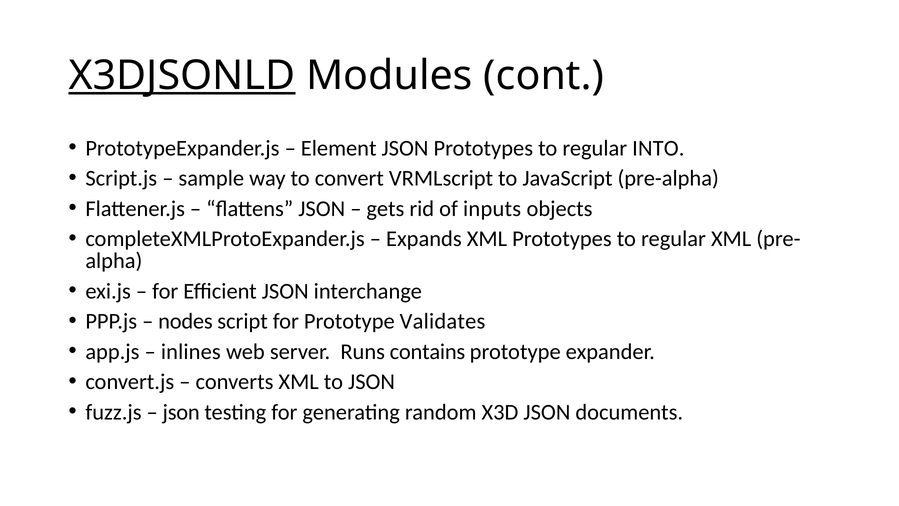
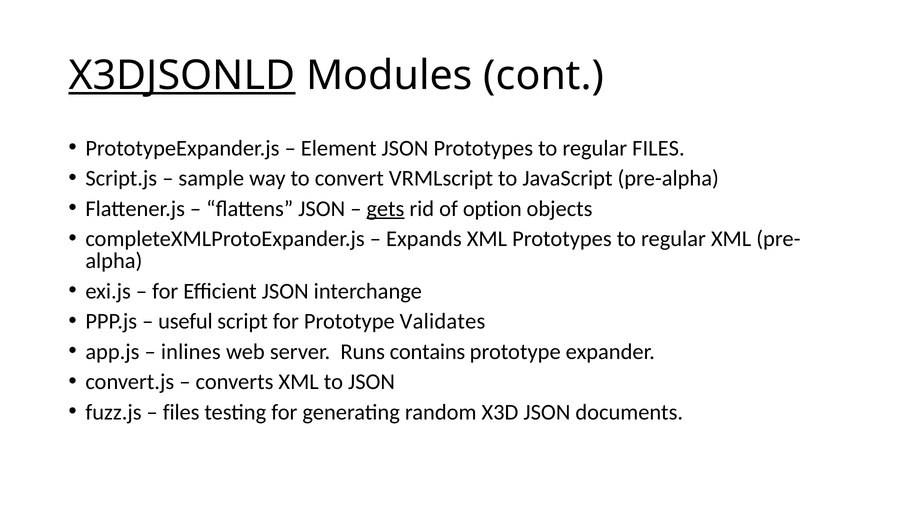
regular INTO: INTO -> FILES
gets underline: none -> present
inputs: inputs -> option
nodes: nodes -> useful
json at (181, 412): json -> files
